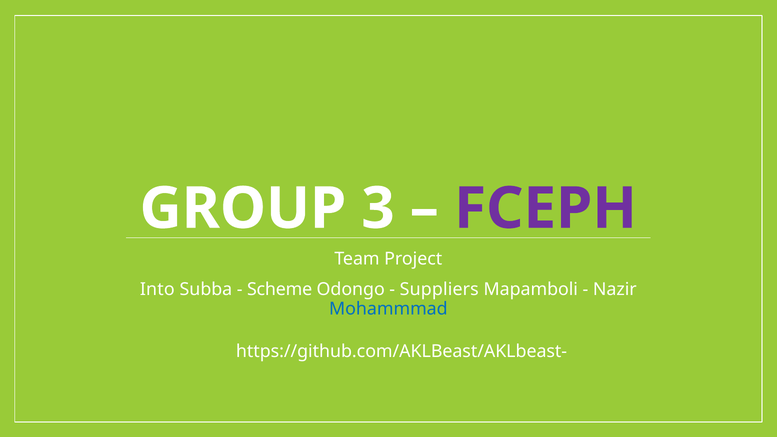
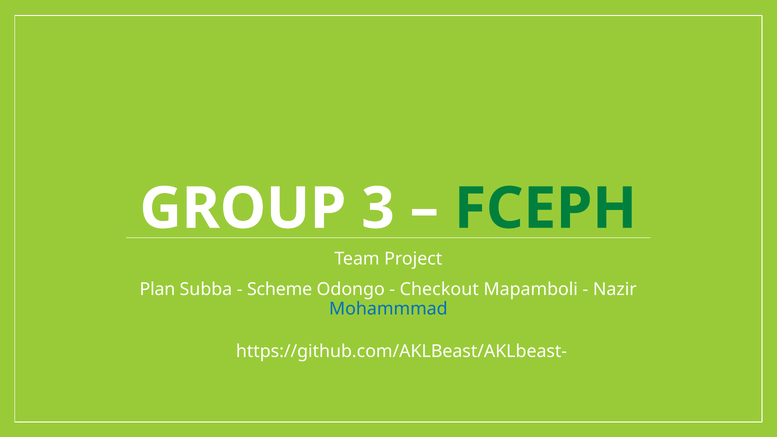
FCEPH colour: purple -> green
Into: Into -> Plan
Suppliers: Suppliers -> Checkout
